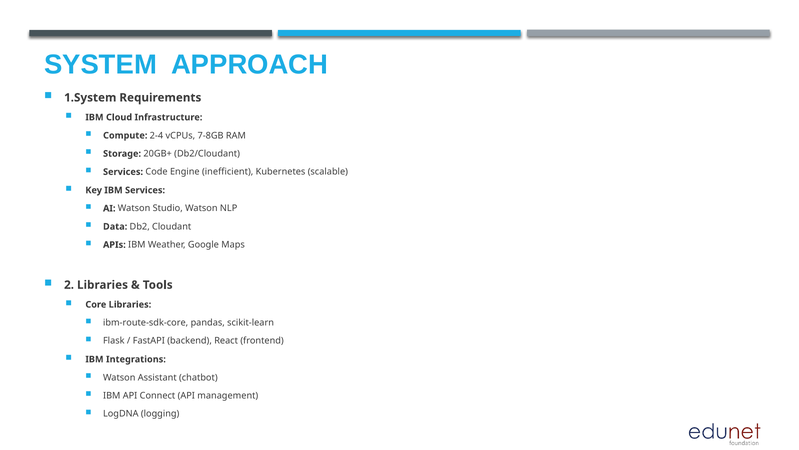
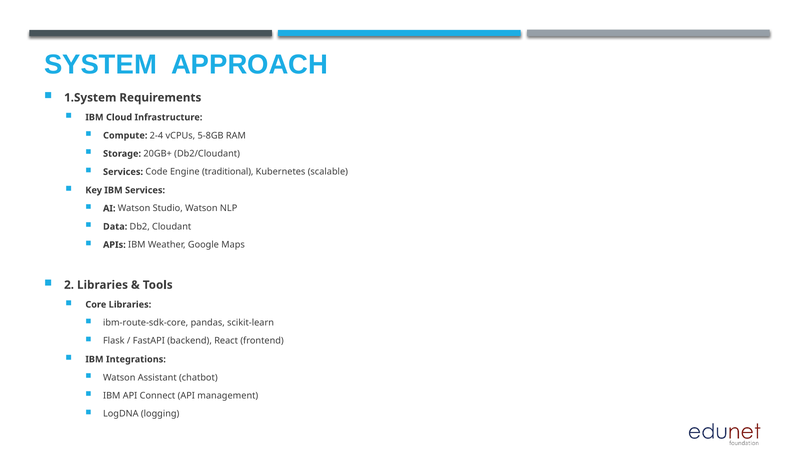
7-8GB: 7-8GB -> 5-8GB
inefficient: inefficient -> traditional
